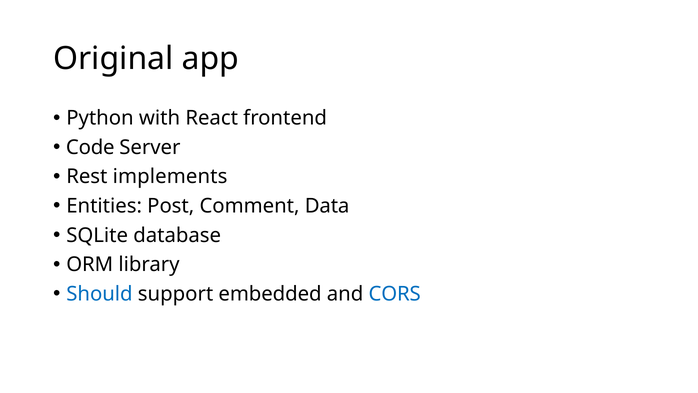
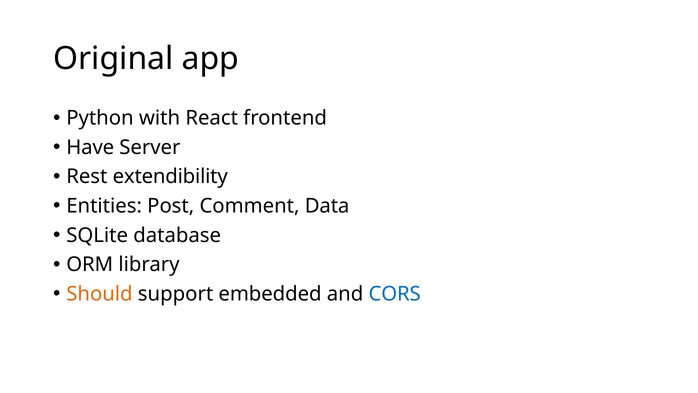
Code: Code -> Have
implements: implements -> extendibility
Should colour: blue -> orange
